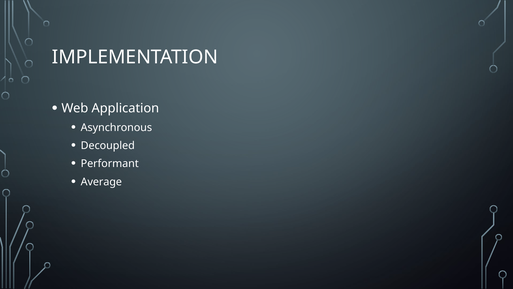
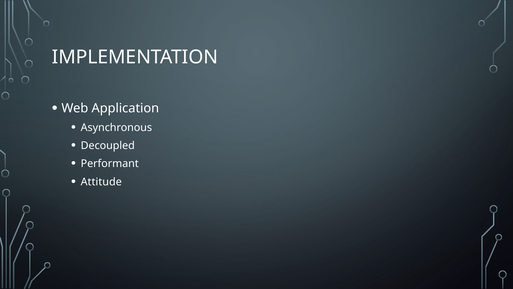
Average: Average -> Attitude
